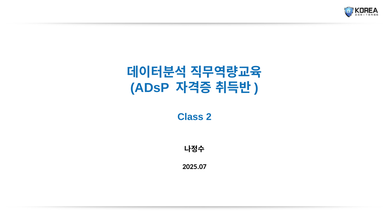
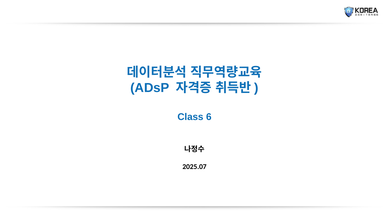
2: 2 -> 6
